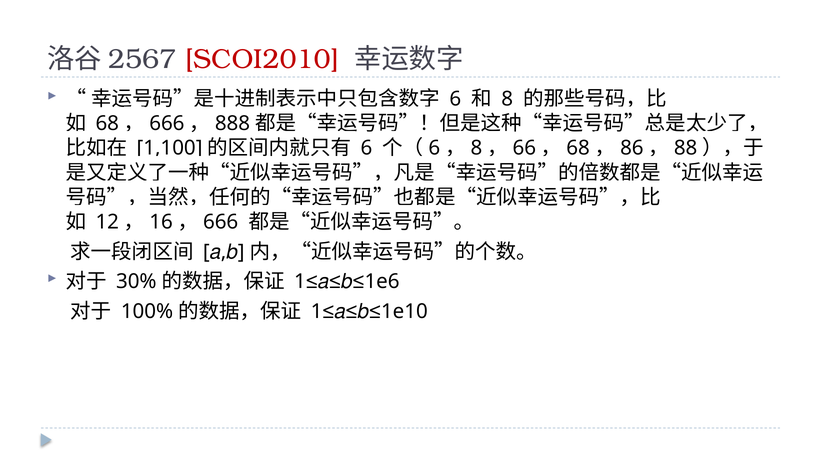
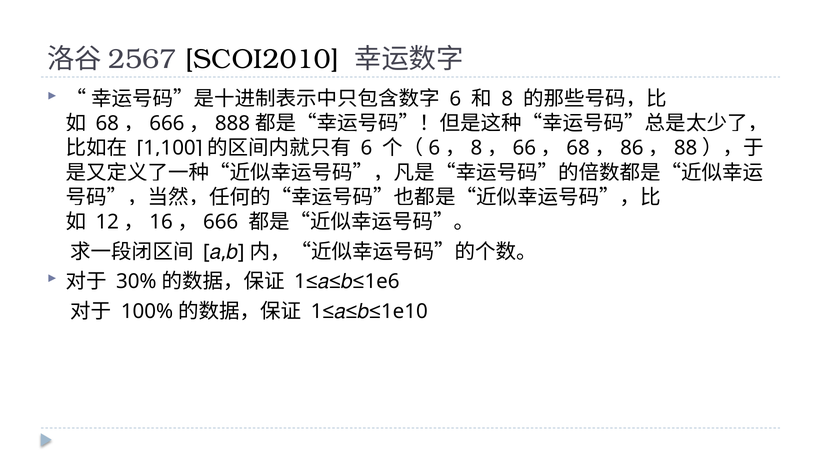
SCOI2010 colour: red -> black
